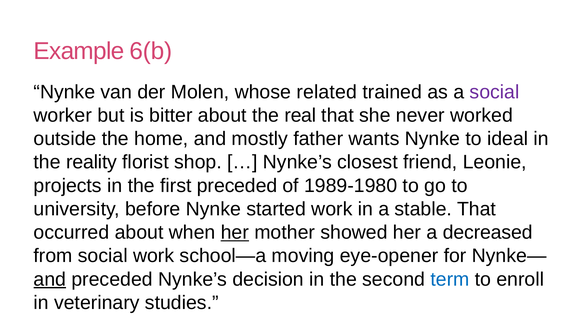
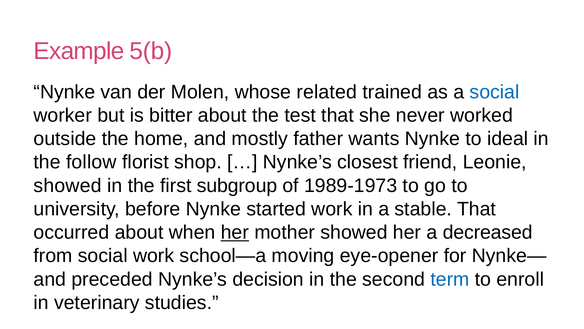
6(b: 6(b -> 5(b
social at (495, 92) colour: purple -> blue
real: real -> test
reality: reality -> follow
projects at (68, 185): projects -> showed
first preceded: preceded -> subgroup
1989-1980: 1989-1980 -> 1989-1973
and at (50, 279) underline: present -> none
